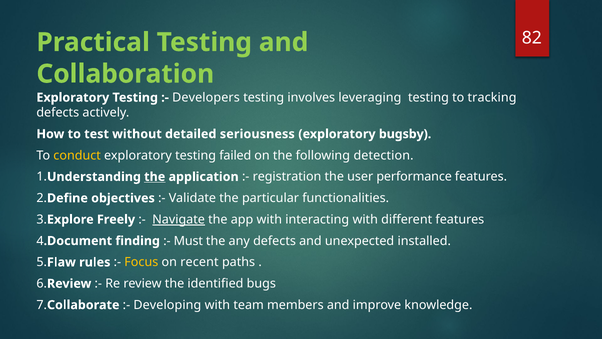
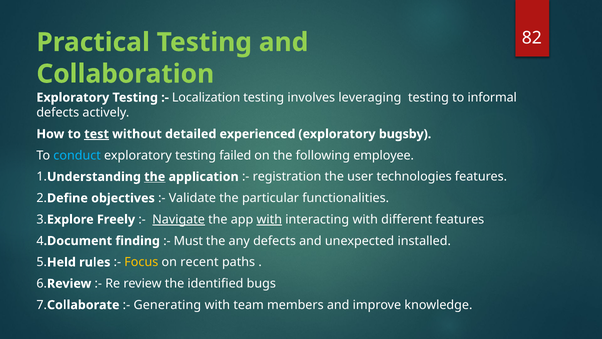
Developers: Developers -> Localization
tracking: tracking -> informal
test underline: none -> present
seriousness: seriousness -> experienced
conduct colour: yellow -> light blue
detection: detection -> employee
performance: performance -> technologies
with at (269, 219) underline: none -> present
Flaw: Flaw -> Held
Developing: Developing -> Generating
